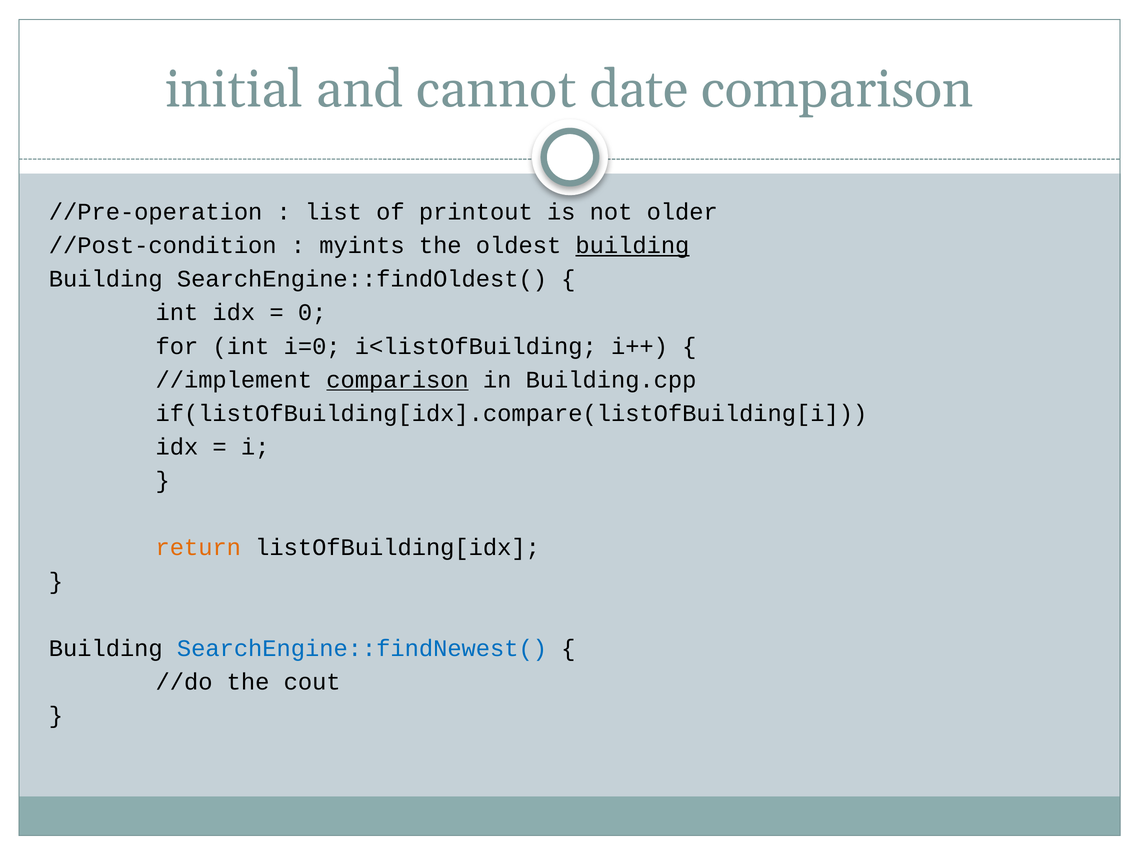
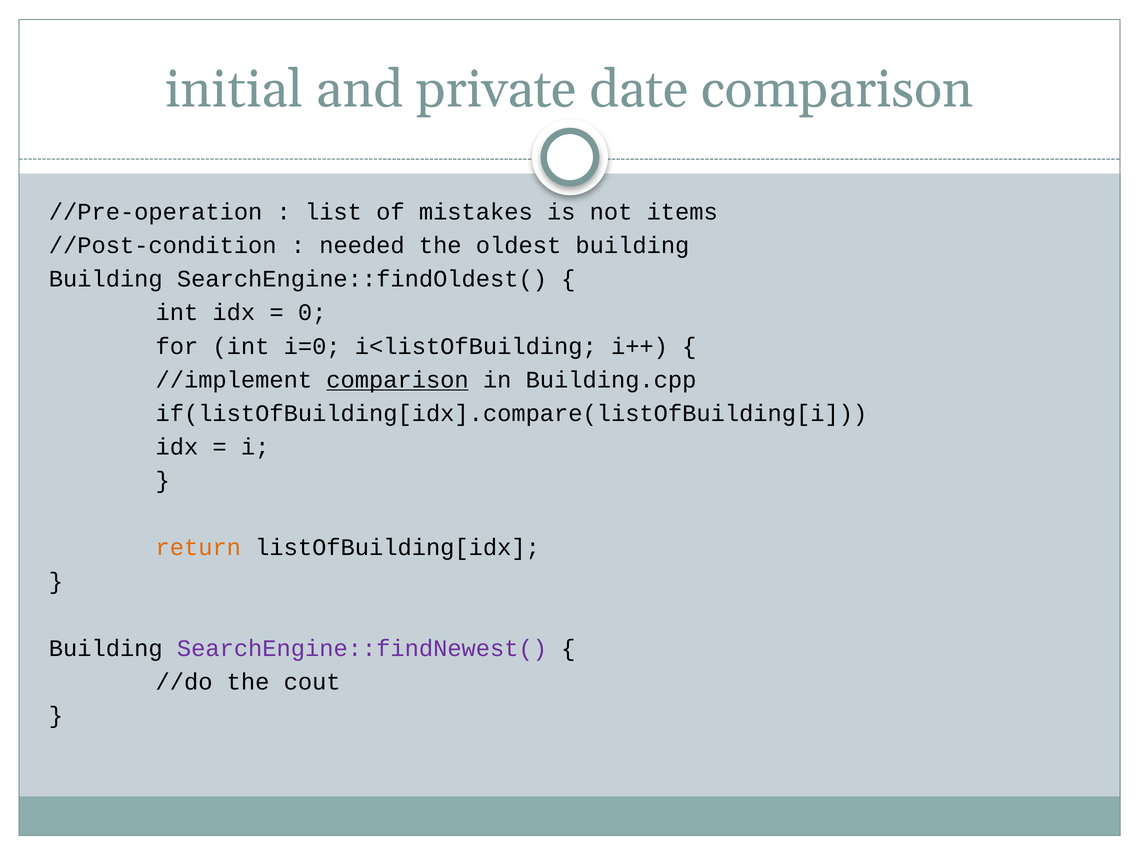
cannot: cannot -> private
printout: printout -> mistakes
older: older -> items
myints: myints -> needed
building at (632, 245) underline: present -> none
SearchEngine::findNewest( colour: blue -> purple
